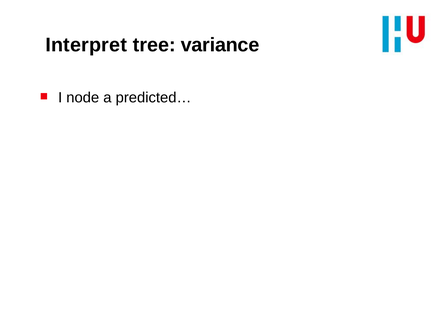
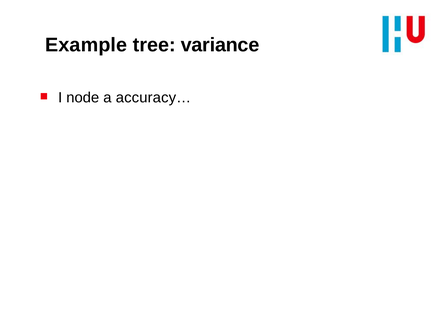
Interpret: Interpret -> Example
predicted…: predicted… -> accuracy…
